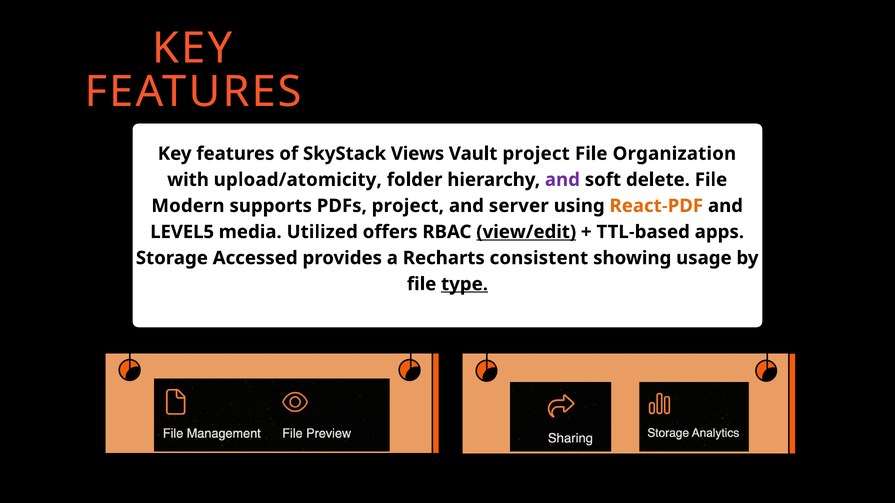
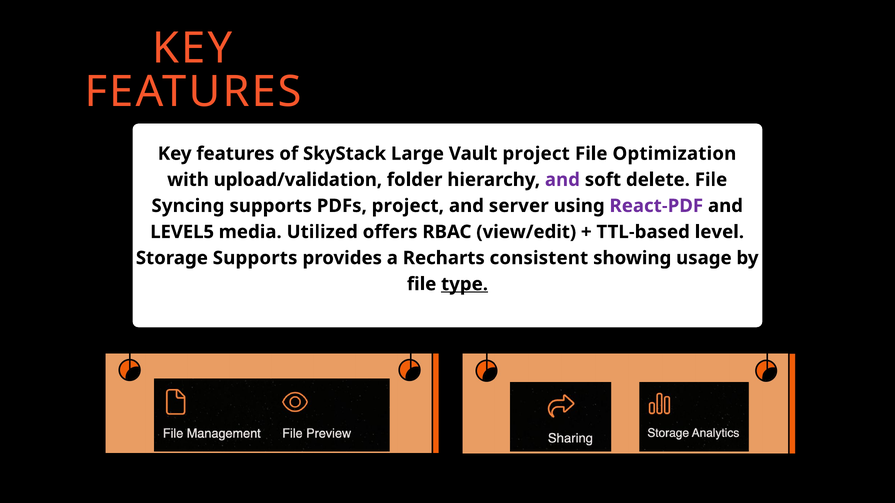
Views: Views -> Large
Organization: Organization -> Optimization
upload/atomicity: upload/atomicity -> upload/validation
Modern: Modern -> Syncing
React-PDF colour: orange -> purple
view/edit underline: present -> none
apps: apps -> level
Storage Accessed: Accessed -> Supports
